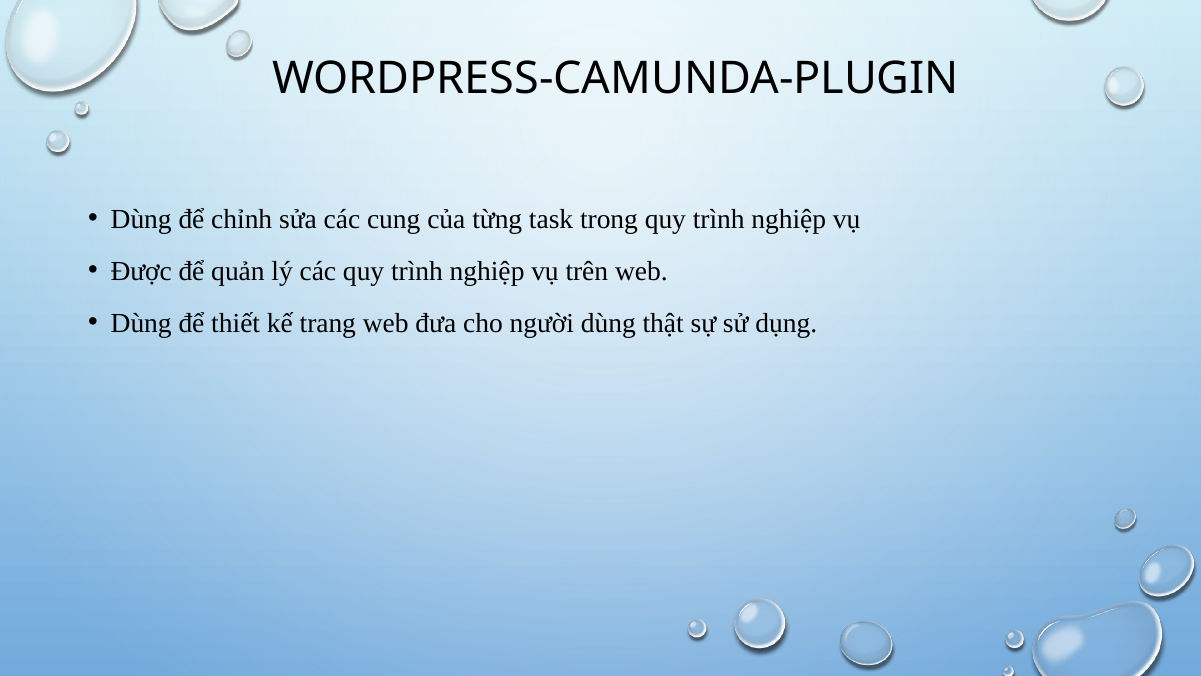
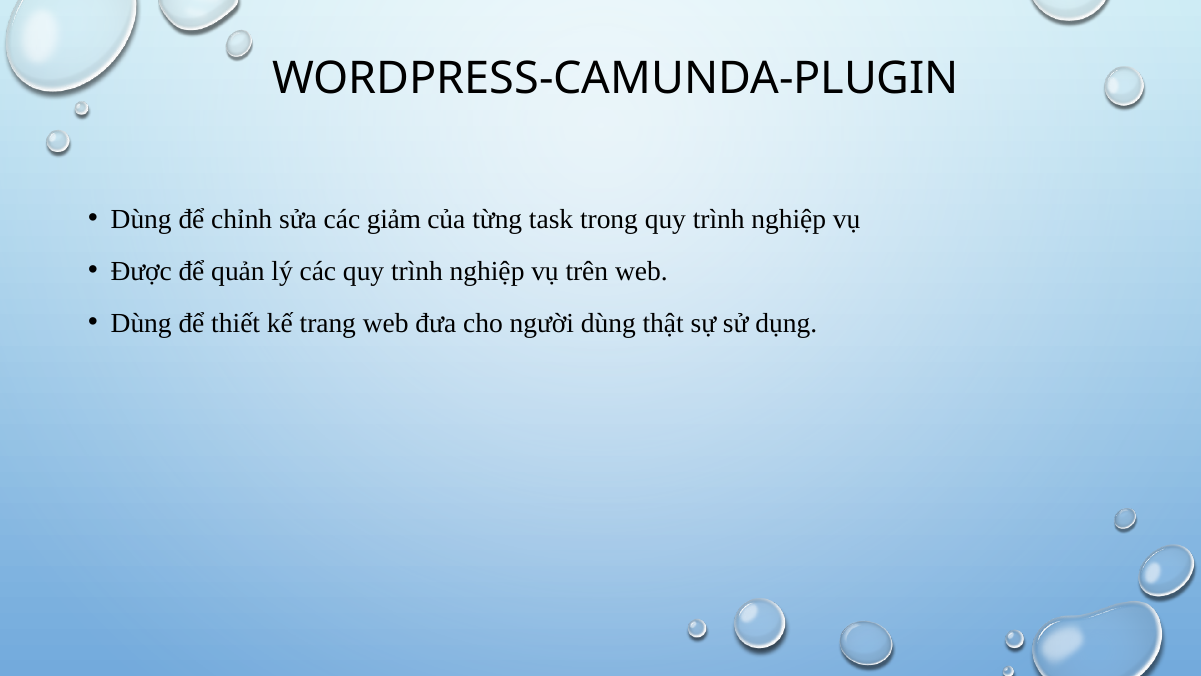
cung: cung -> giảm
